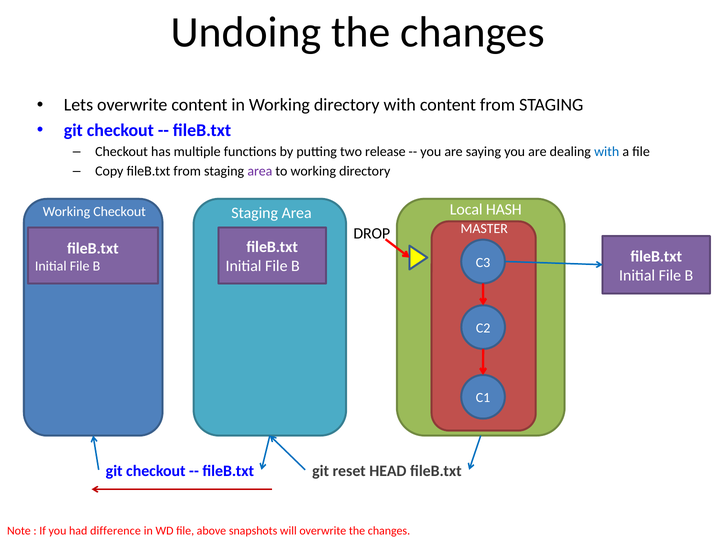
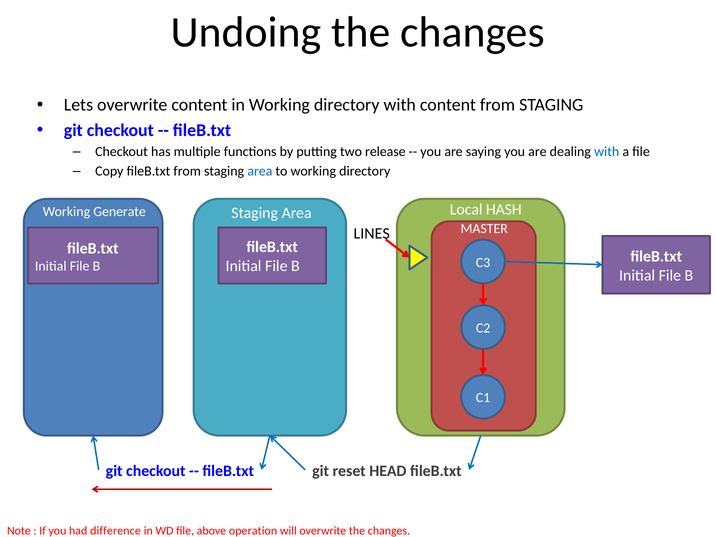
area at (260, 171) colour: purple -> blue
Working Checkout: Checkout -> Generate
DROP: DROP -> LINES
snapshots: snapshots -> operation
